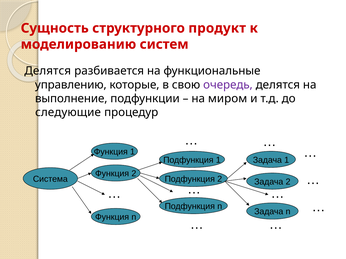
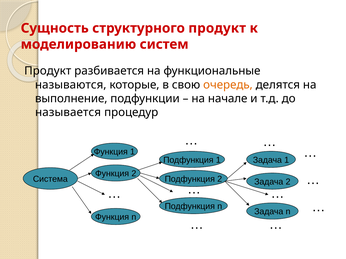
Делятся at (48, 71): Делятся -> Продукт
управлению: управлению -> называются
очередь colour: purple -> orange
миром: миром -> начале
следующие: следующие -> называется
